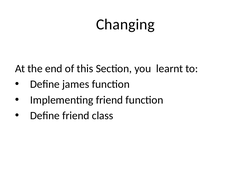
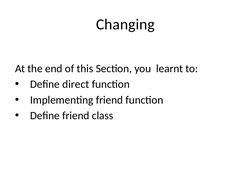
james: james -> direct
